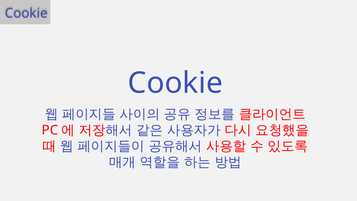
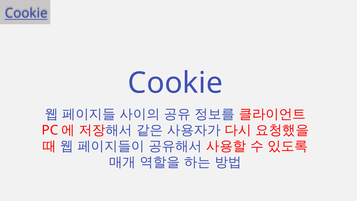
Cookie at (26, 14) underline: none -> present
